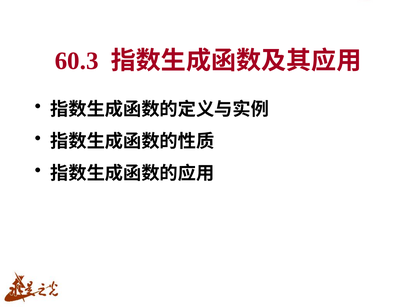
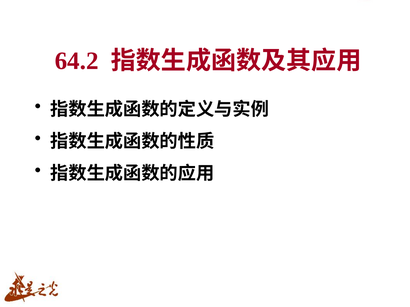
60.3: 60.3 -> 64.2
